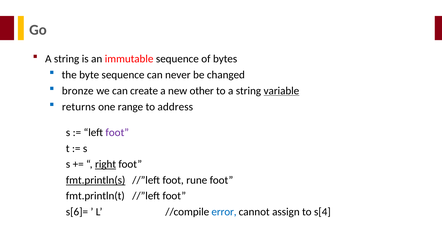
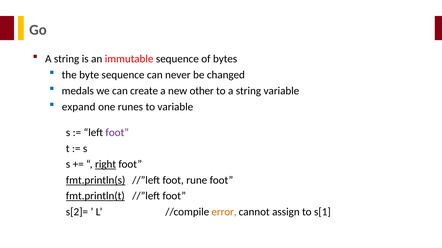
bronze: bronze -> medals
variable at (281, 91) underline: present -> none
returns: returns -> expand
range: range -> runes
to address: address -> variable
fmt.println(t underline: none -> present
s[6]=: s[6]= -> s[2]=
error colour: blue -> orange
s[4: s[4 -> s[1
